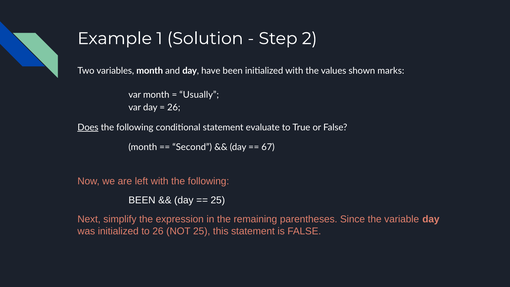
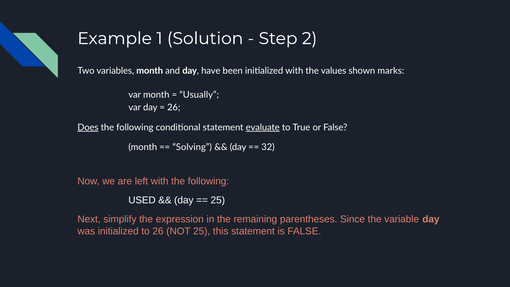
evaluate underline: none -> present
Second: Second -> Solving
67: 67 -> 32
BEEN at (142, 200): BEEN -> USED
